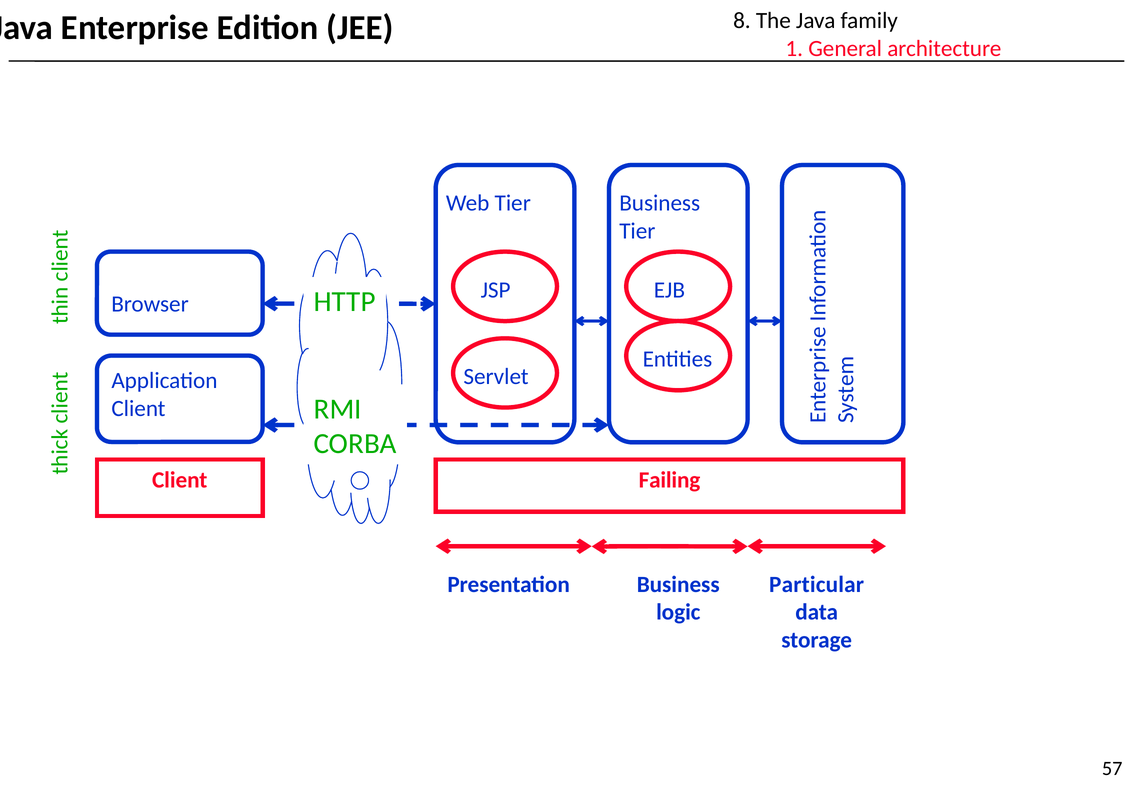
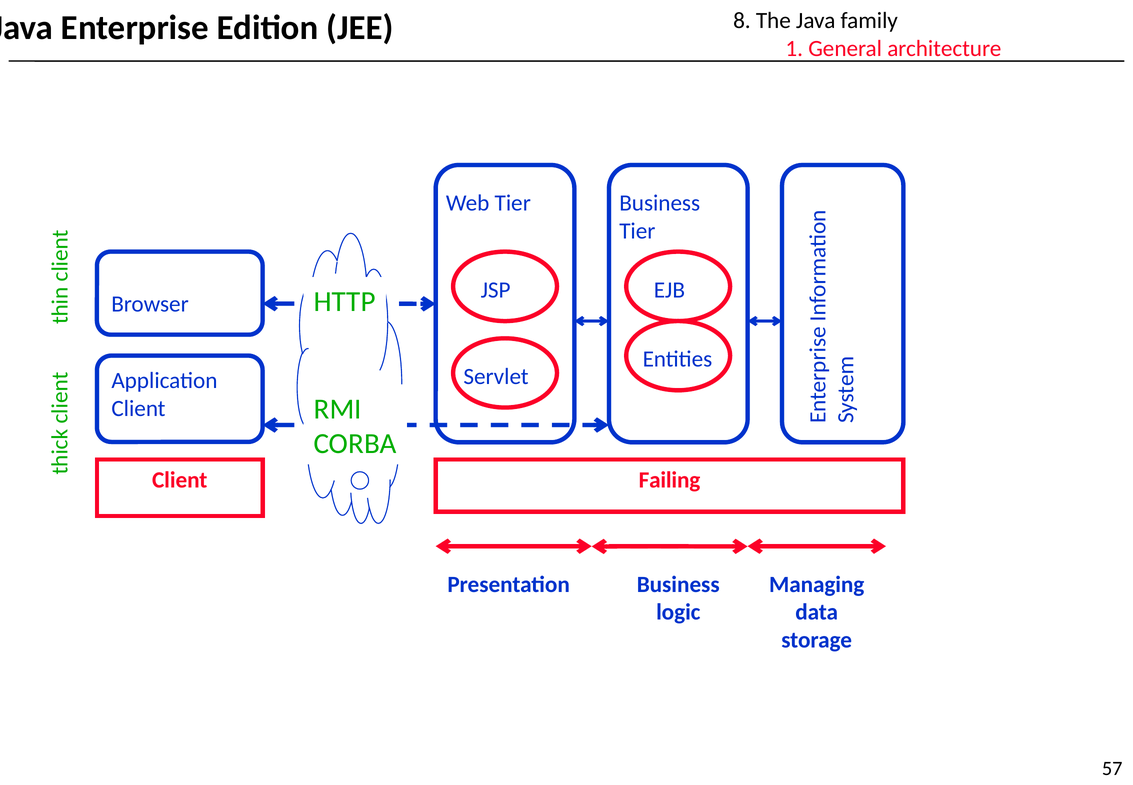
Particular: Particular -> Managing
